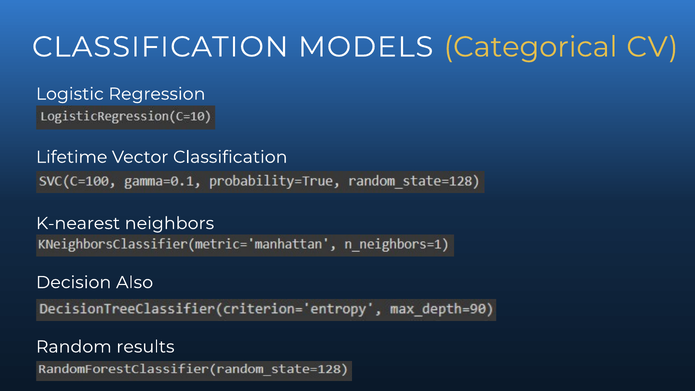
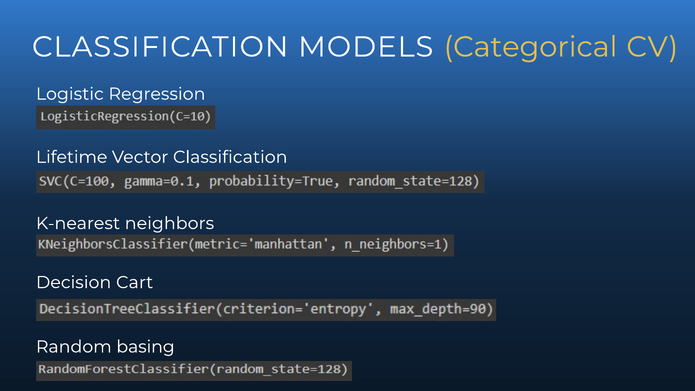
Also: Also -> Cart
results: results -> basing
